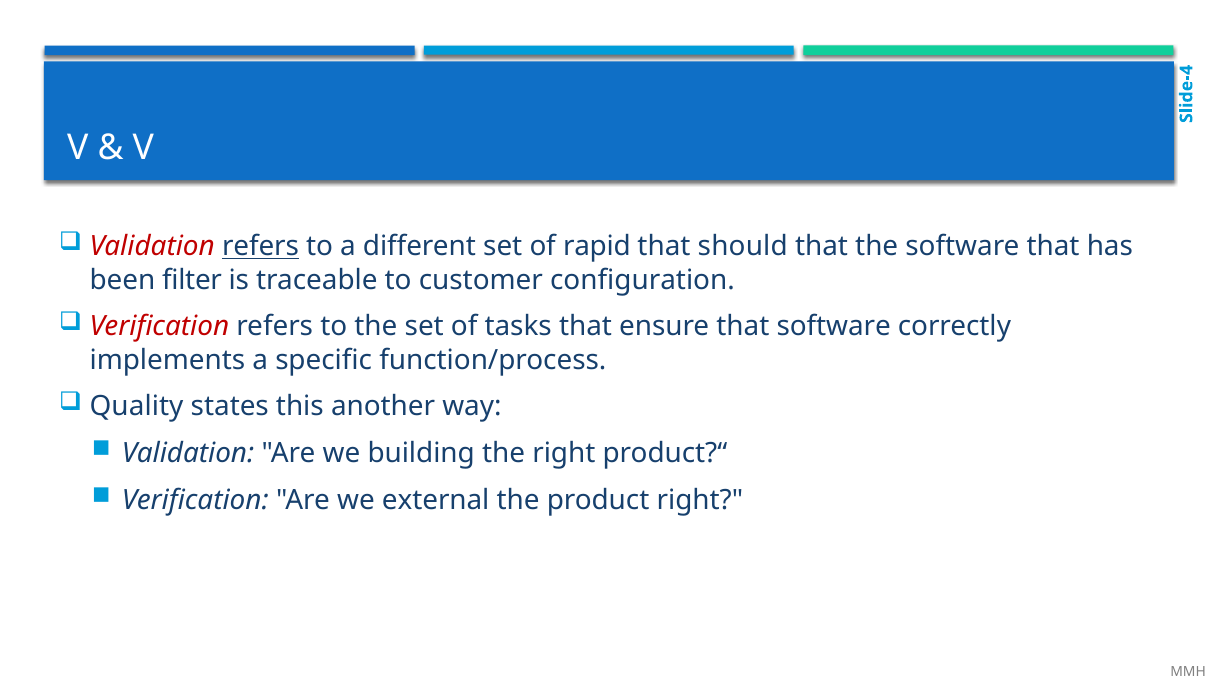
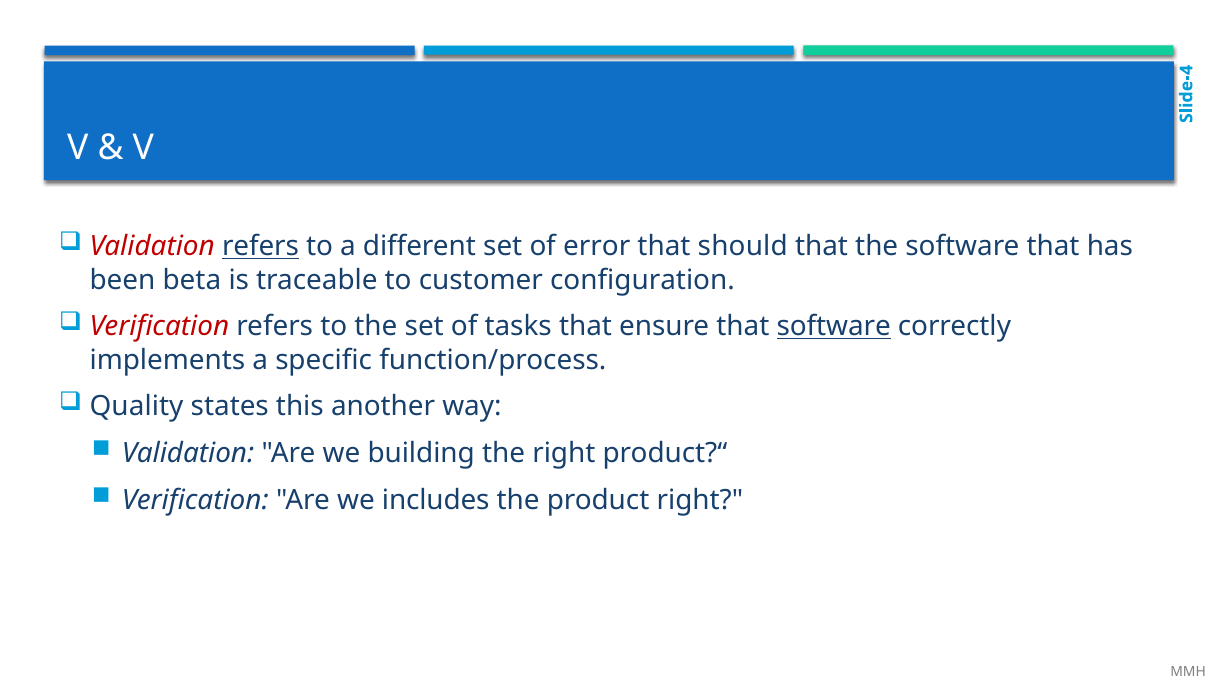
rapid: rapid -> error
filter: filter -> beta
software at (834, 327) underline: none -> present
external: external -> includes
